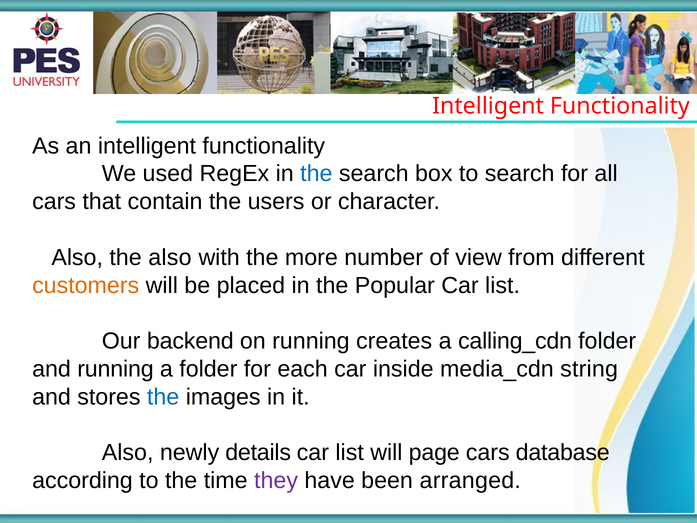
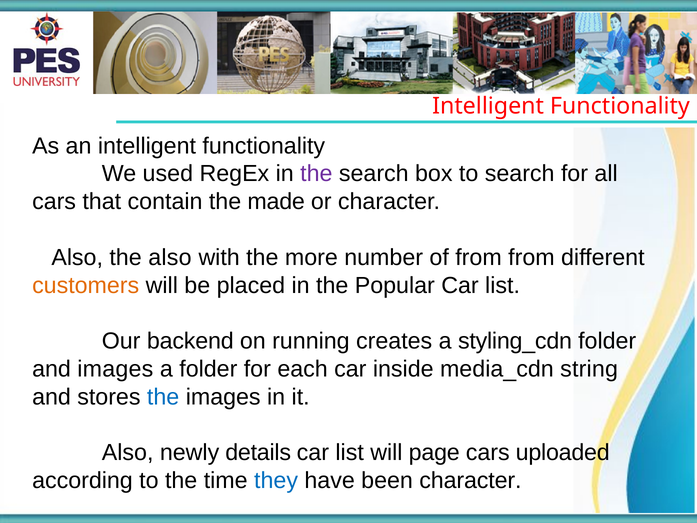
the at (316, 174) colour: blue -> purple
users: users -> made
of view: view -> from
calling_cdn: calling_cdn -> styling_cdn
and running: running -> images
database: database -> uploaded
they colour: purple -> blue
been arranged: arranged -> character
